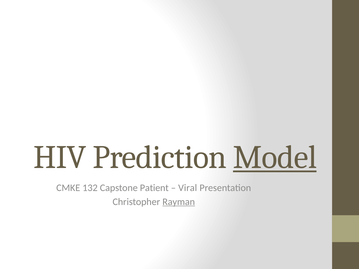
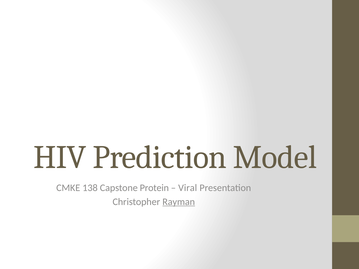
Model underline: present -> none
132: 132 -> 138
Patient: Patient -> Protein
